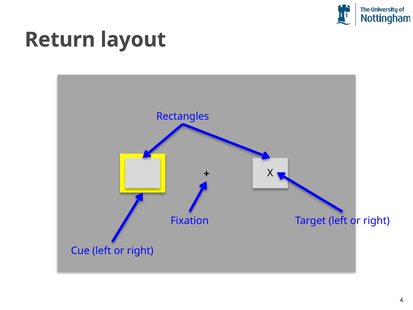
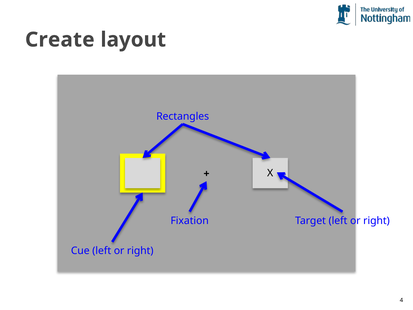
Return: Return -> Create
